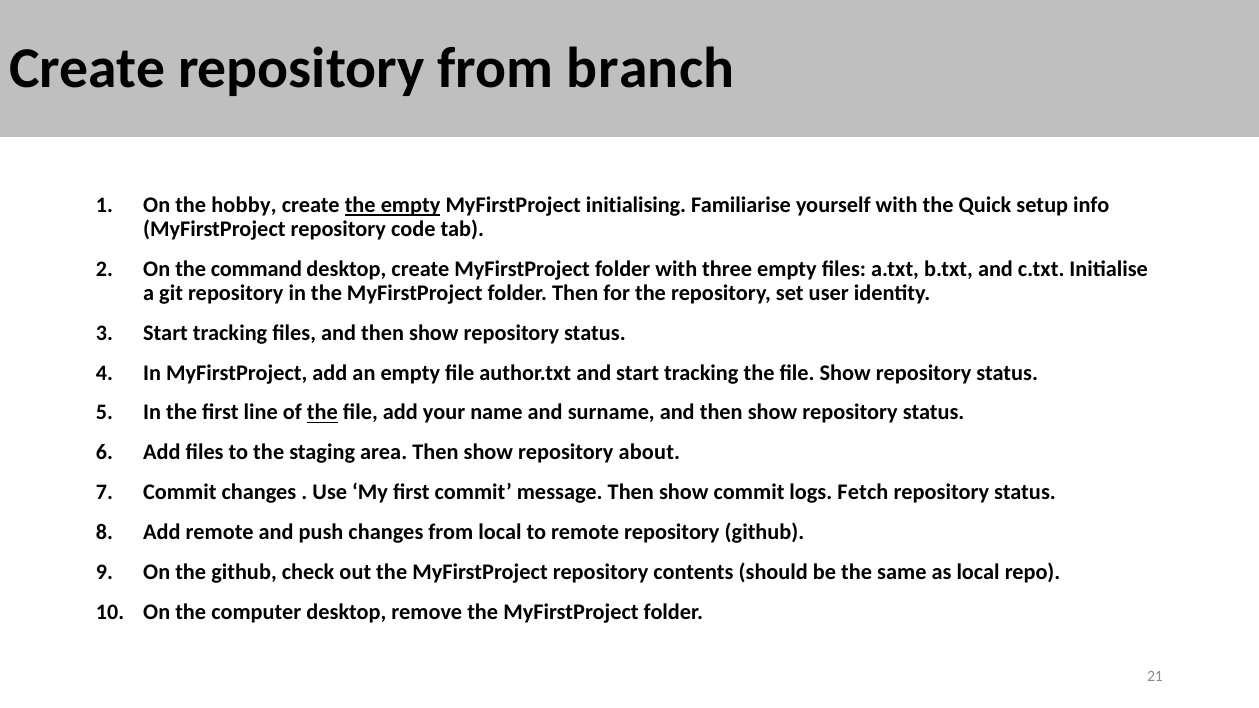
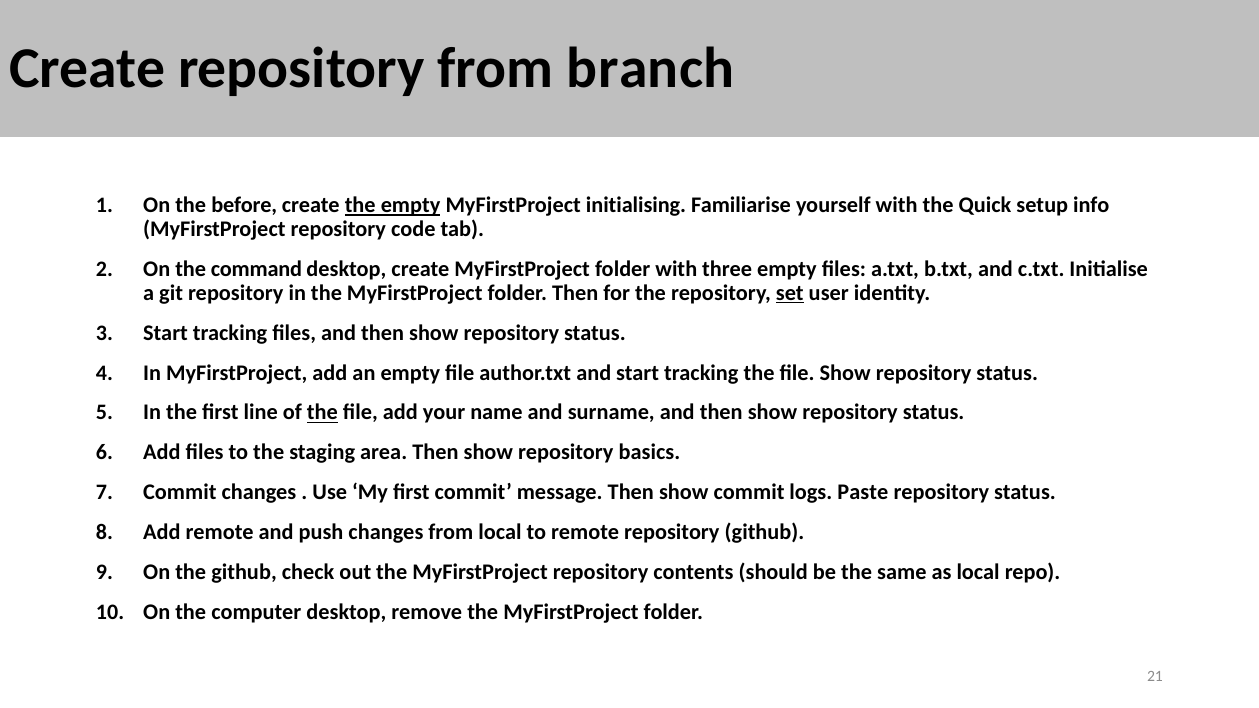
hobby: hobby -> before
set underline: none -> present
about: about -> basics
Fetch: Fetch -> Paste
